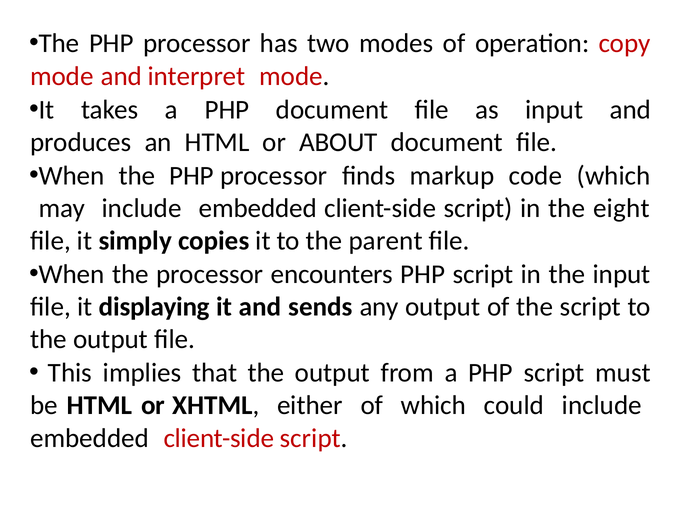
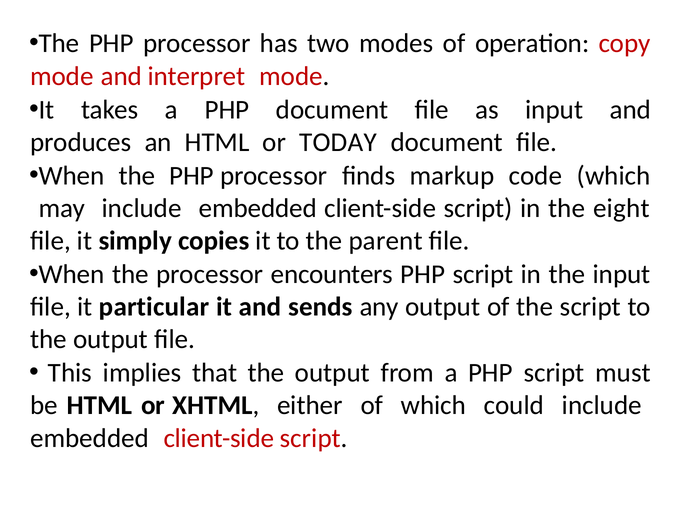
ABOUT: ABOUT -> TODAY
displaying: displaying -> particular
